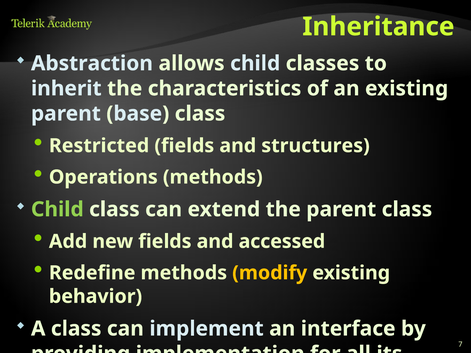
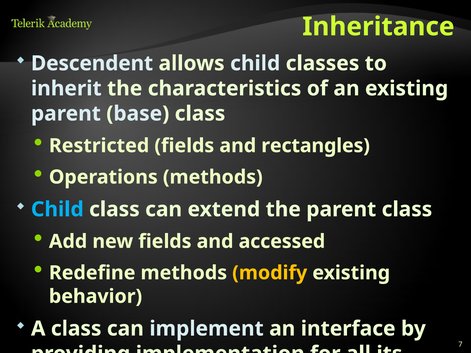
Abstraction: Abstraction -> Descendent
structures: structures -> rectangles
Child at (57, 210) colour: light green -> light blue
